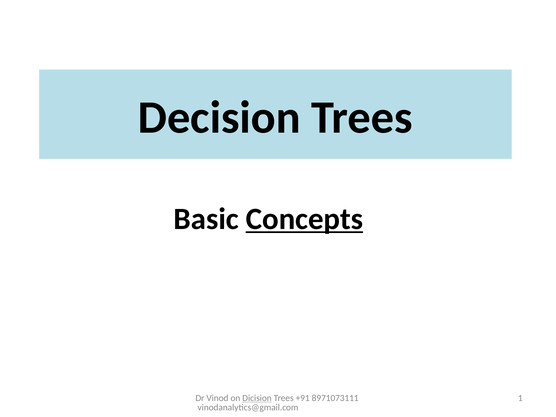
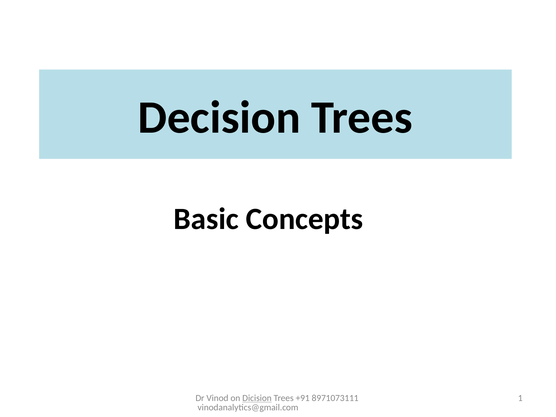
Concepts underline: present -> none
